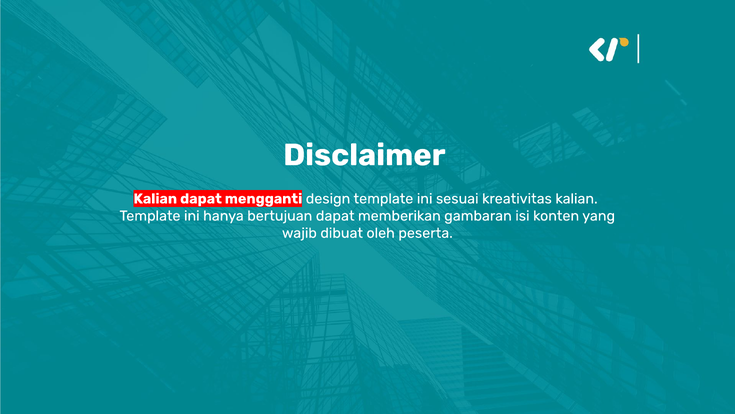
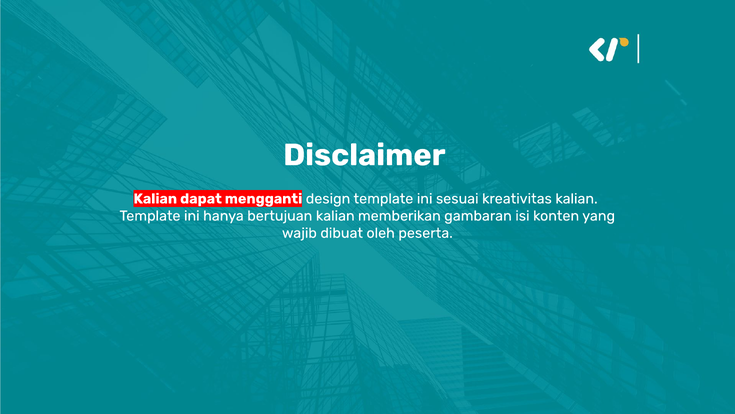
bertujuan dapat: dapat -> kalian
